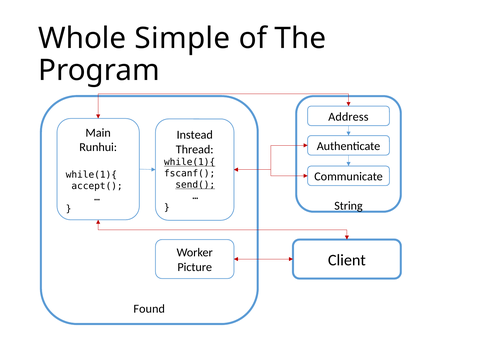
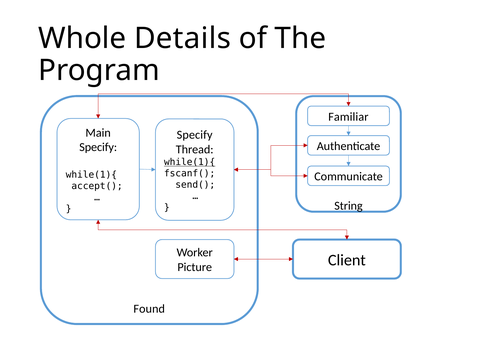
Simple: Simple -> Details
Address: Address -> Familiar
Instead at (195, 135): Instead -> Specify
Runhui at (98, 147): Runhui -> Specify
send( underline: present -> none
